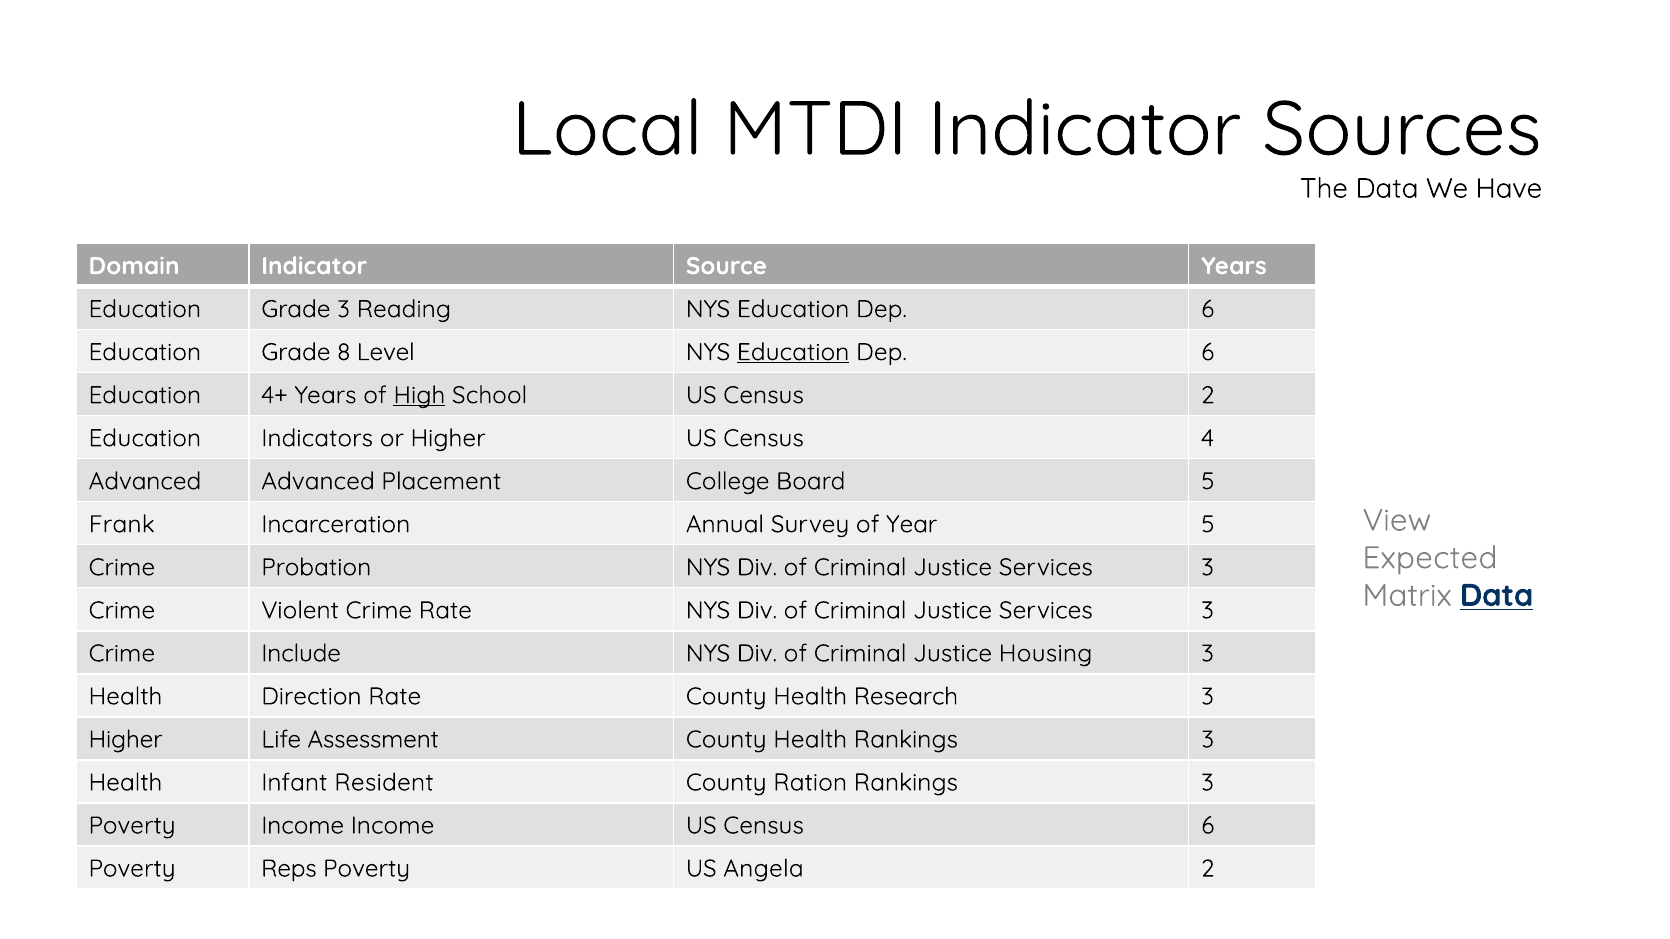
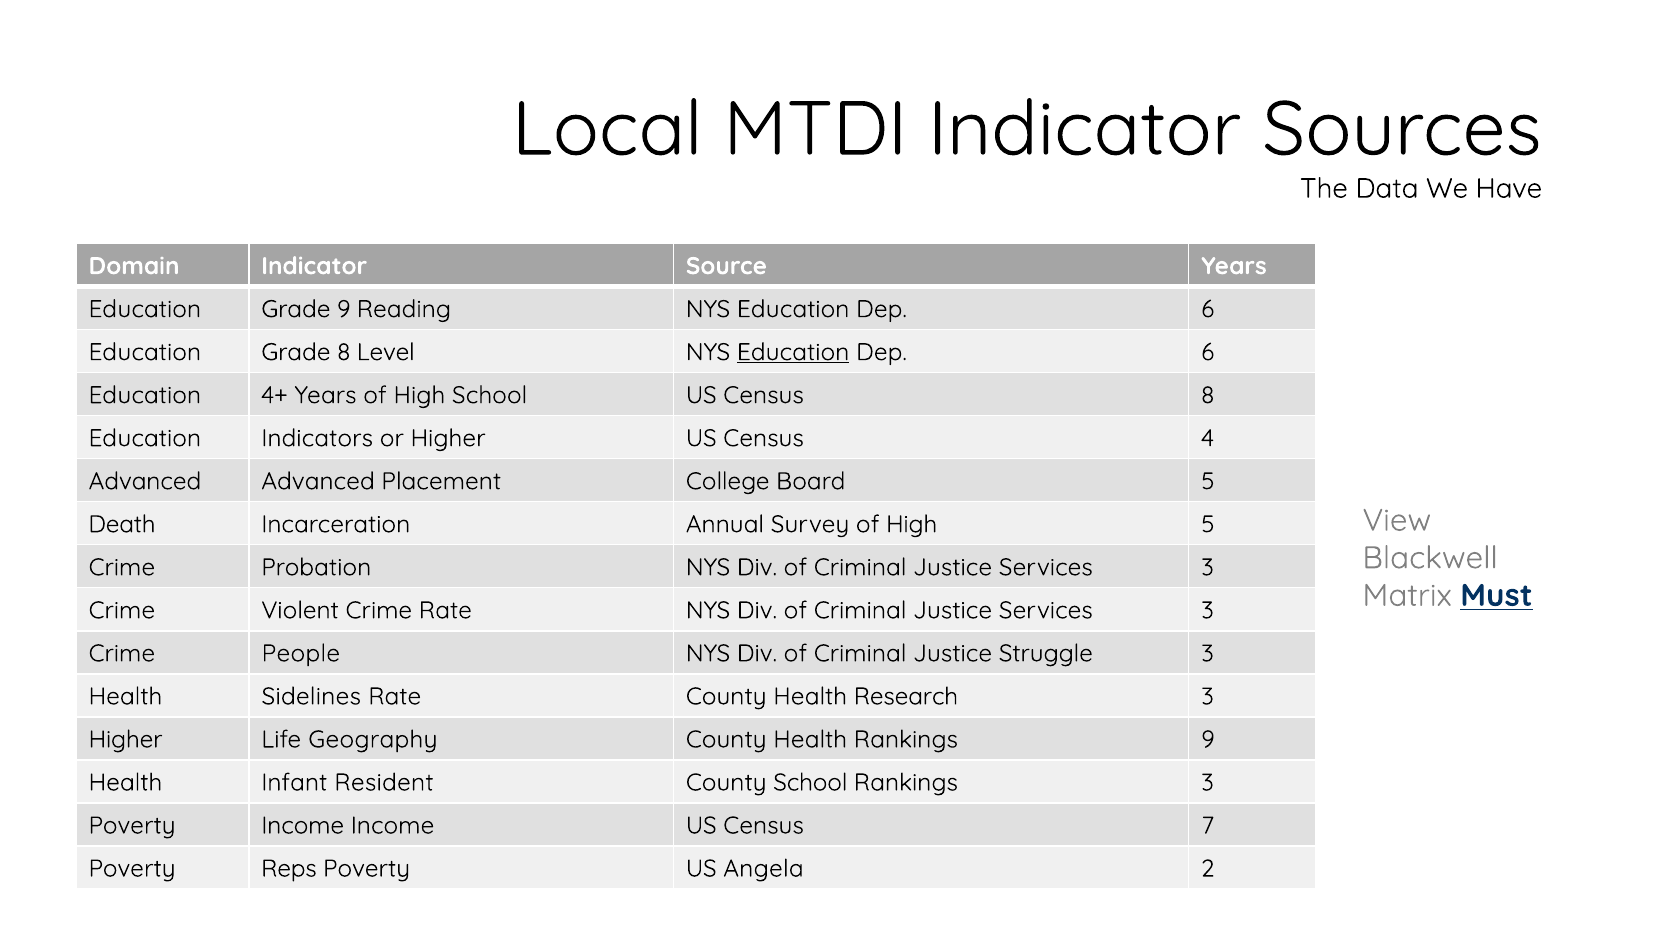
Grade 3: 3 -> 9
High at (419, 395) underline: present -> none
Census 2: 2 -> 8
Frank: Frank -> Death
Survey of Year: Year -> High
Expected: Expected -> Blackwell
Matrix Data: Data -> Must
Include: Include -> People
Housing: Housing -> Struggle
Direction: Direction -> Sidelines
Assessment: Assessment -> Geography
Health Rankings 3: 3 -> 9
County Ration: Ration -> School
Census 6: 6 -> 7
